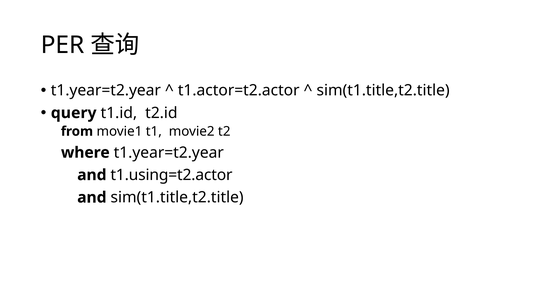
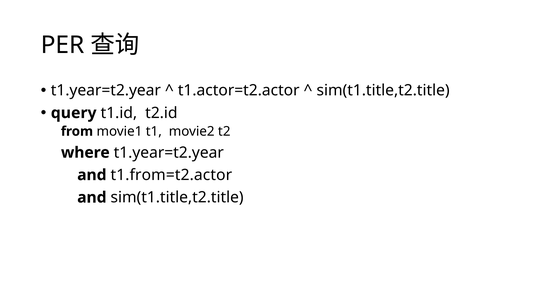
t1.using=t2.actor: t1.using=t2.actor -> t1.from=t2.actor
